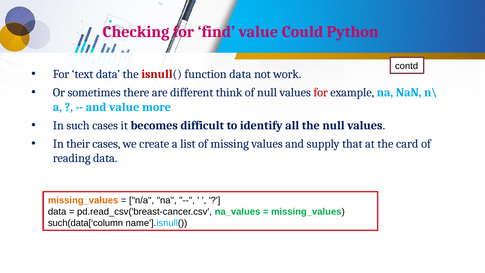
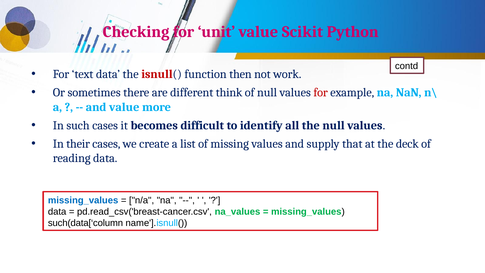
find: find -> unit
Could: Could -> Scikit
function data: data -> then
card: card -> deck
missing_values at (83, 200) colour: orange -> blue
